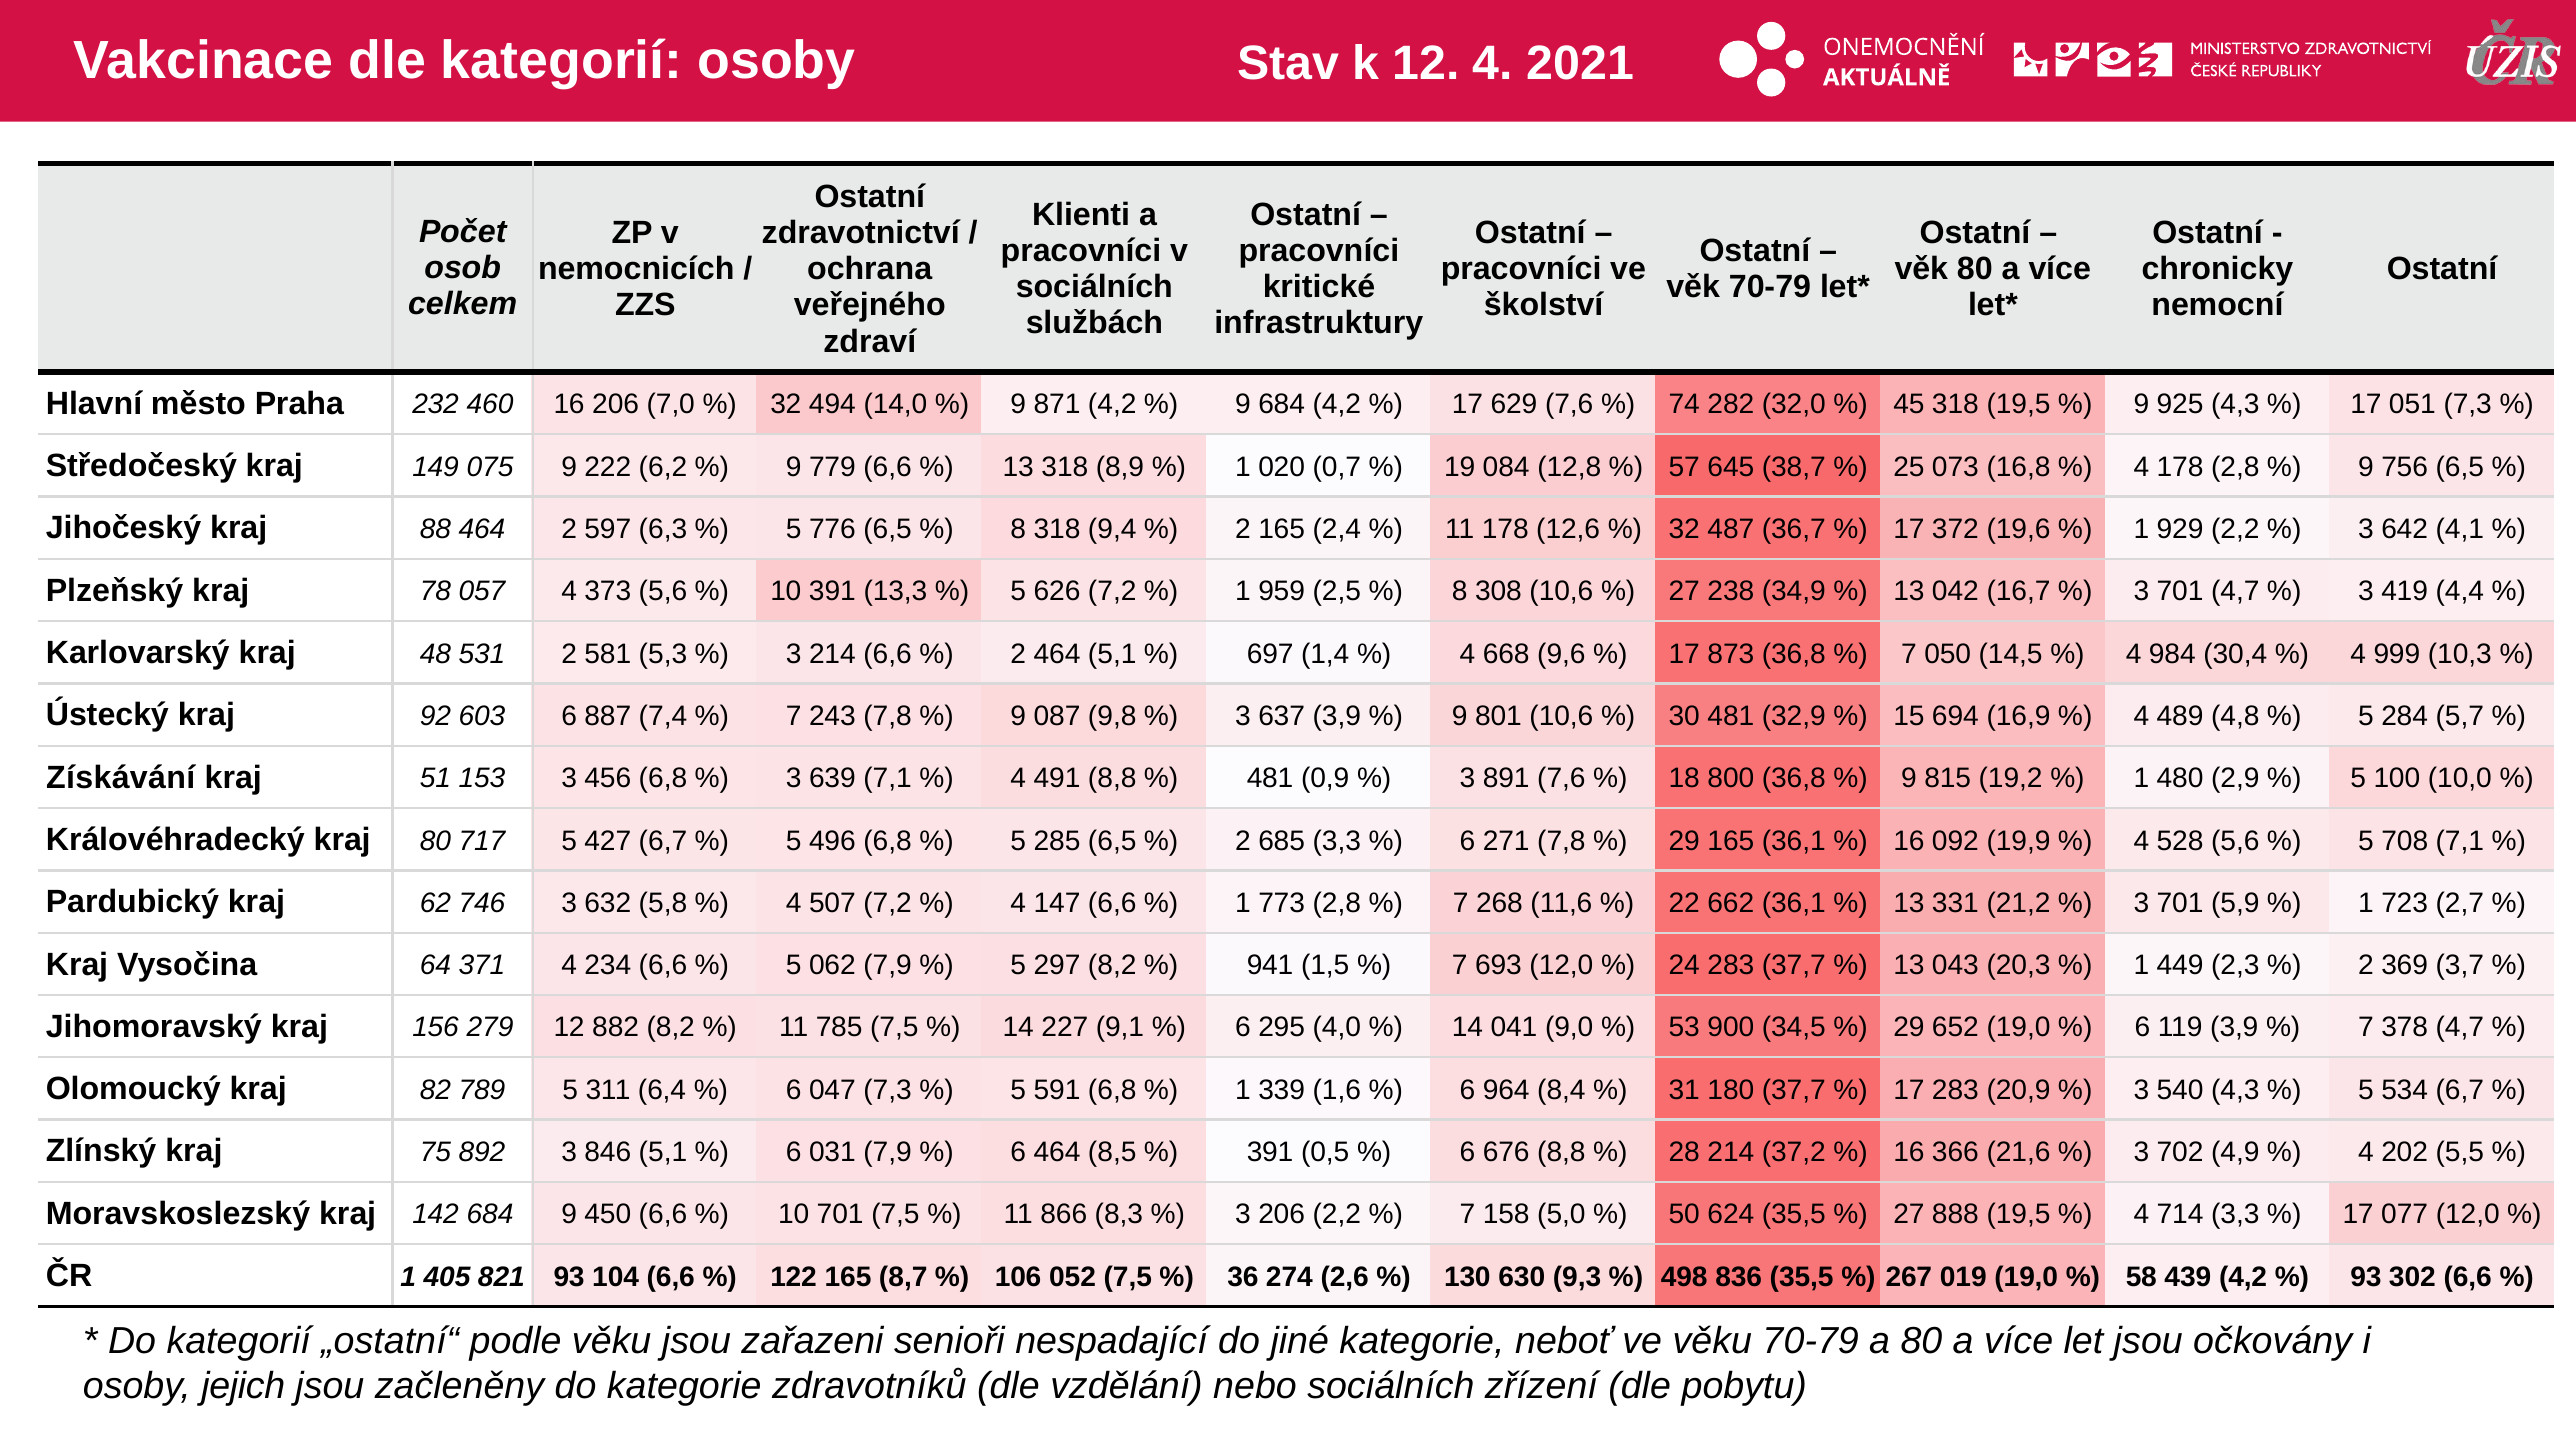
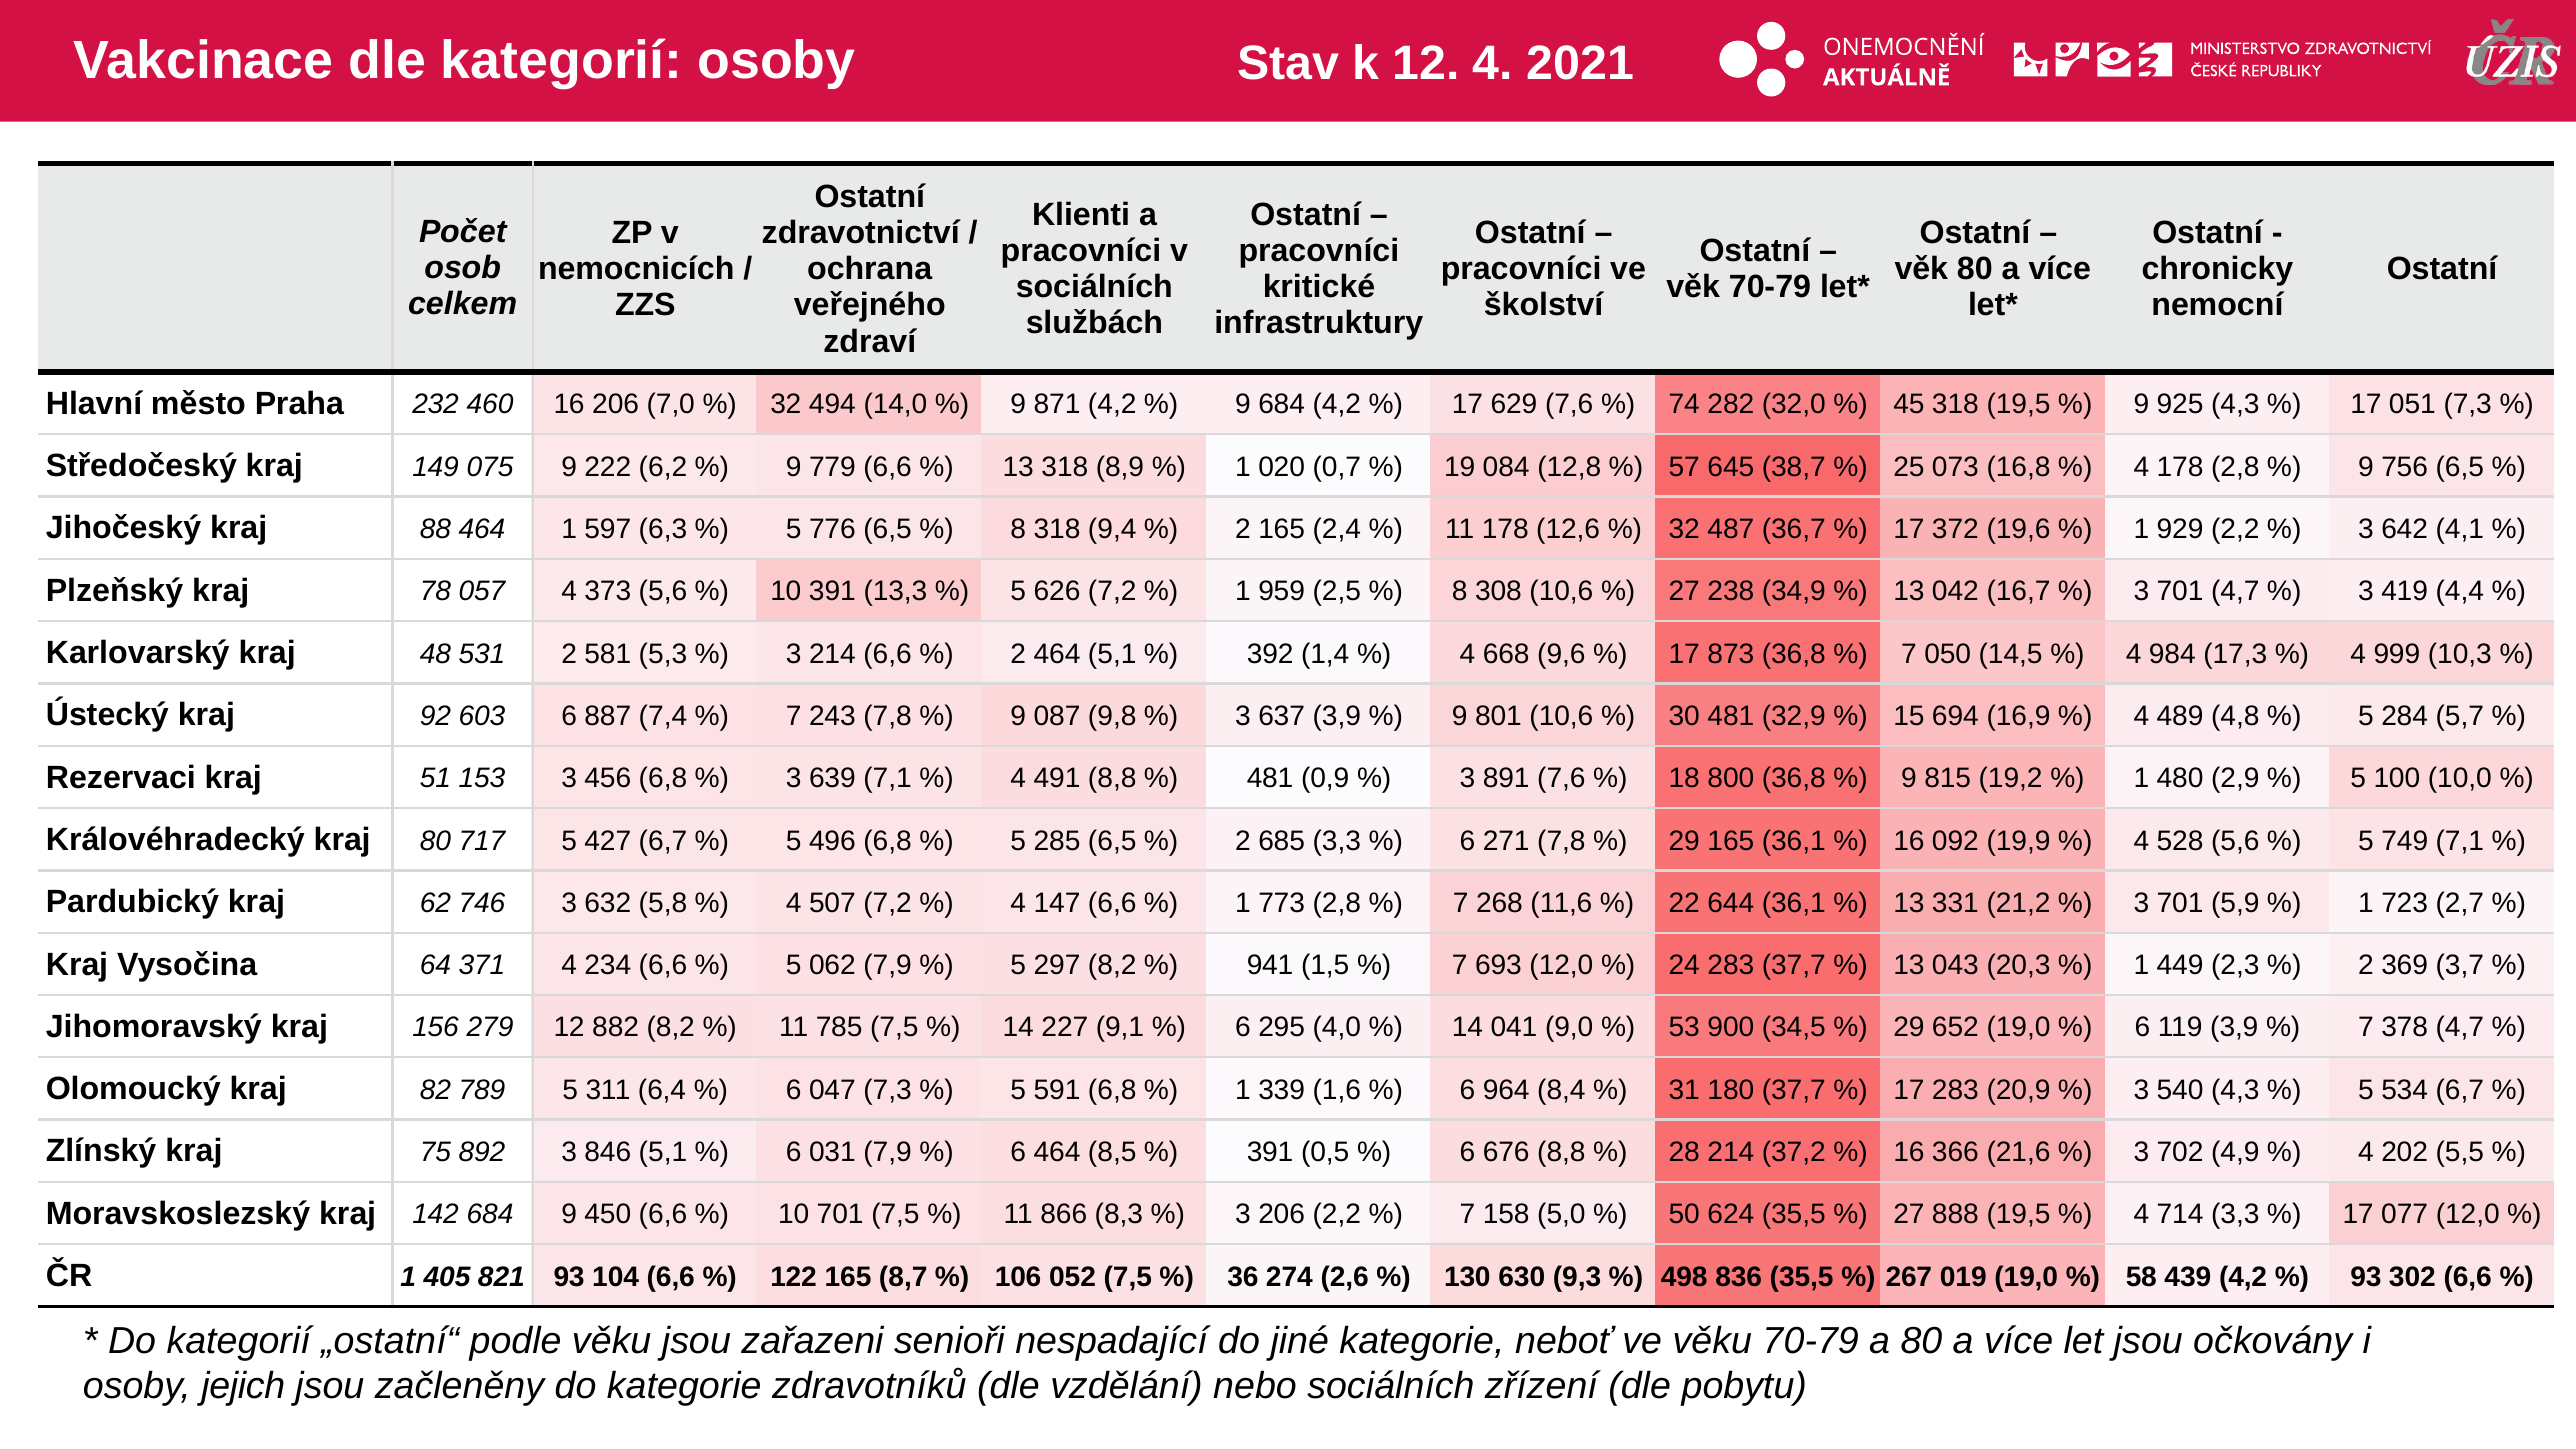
464 2: 2 -> 1
697: 697 -> 392
30,4: 30,4 -> 17,3
Získávání: Získávání -> Rezervaci
708: 708 -> 749
662: 662 -> 644
